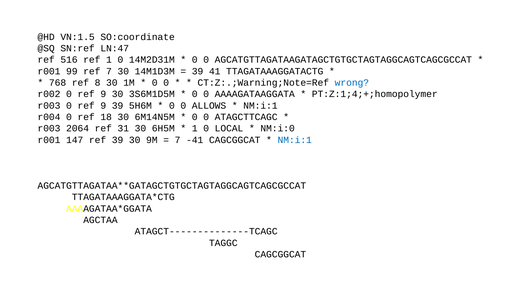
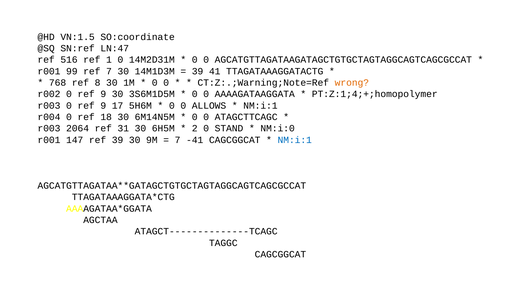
wrong colour: blue -> orange
9 39: 39 -> 17
1 at (195, 128): 1 -> 2
LOCAL: LOCAL -> STAND
